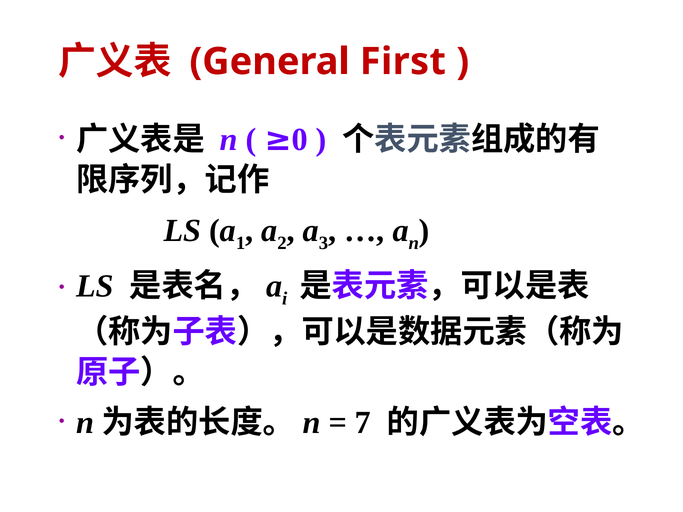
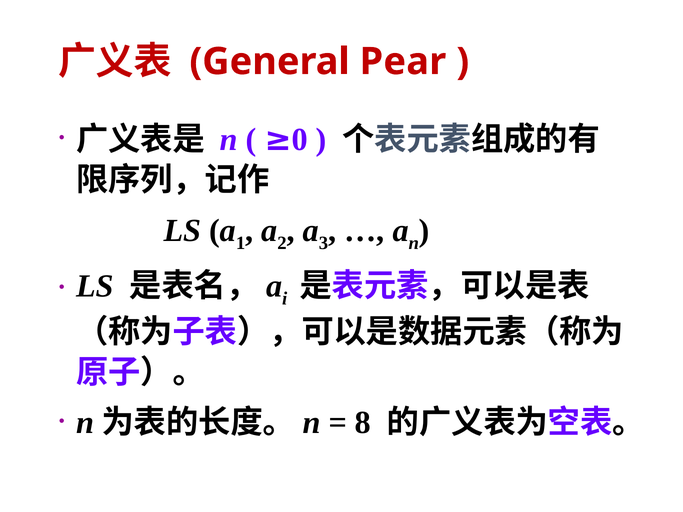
First: First -> Pear
7: 7 -> 8
